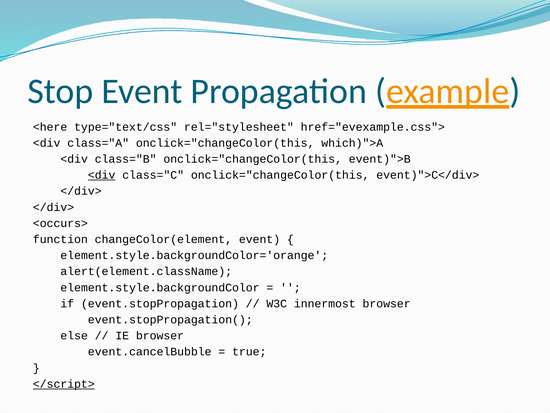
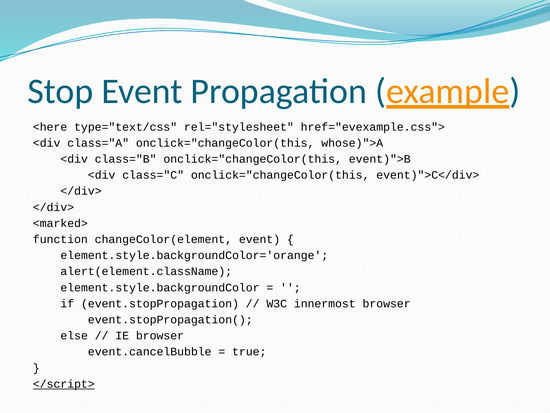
which)">A: which)">A -> whose)">A
<div at (102, 175) underline: present -> none
<occurs>: <occurs> -> <marked>
